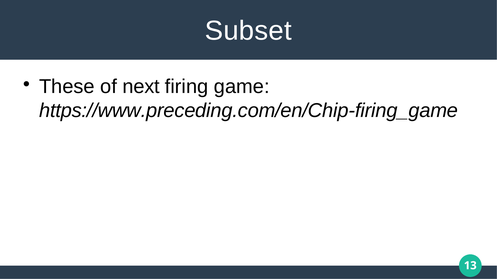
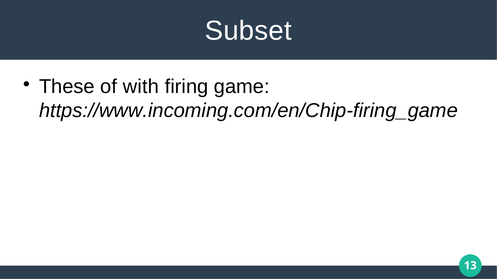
next: next -> with
https://www.preceding.com/en/Chip-firing_game: https://www.preceding.com/en/Chip-firing_game -> https://www.incoming.com/en/Chip-firing_game
